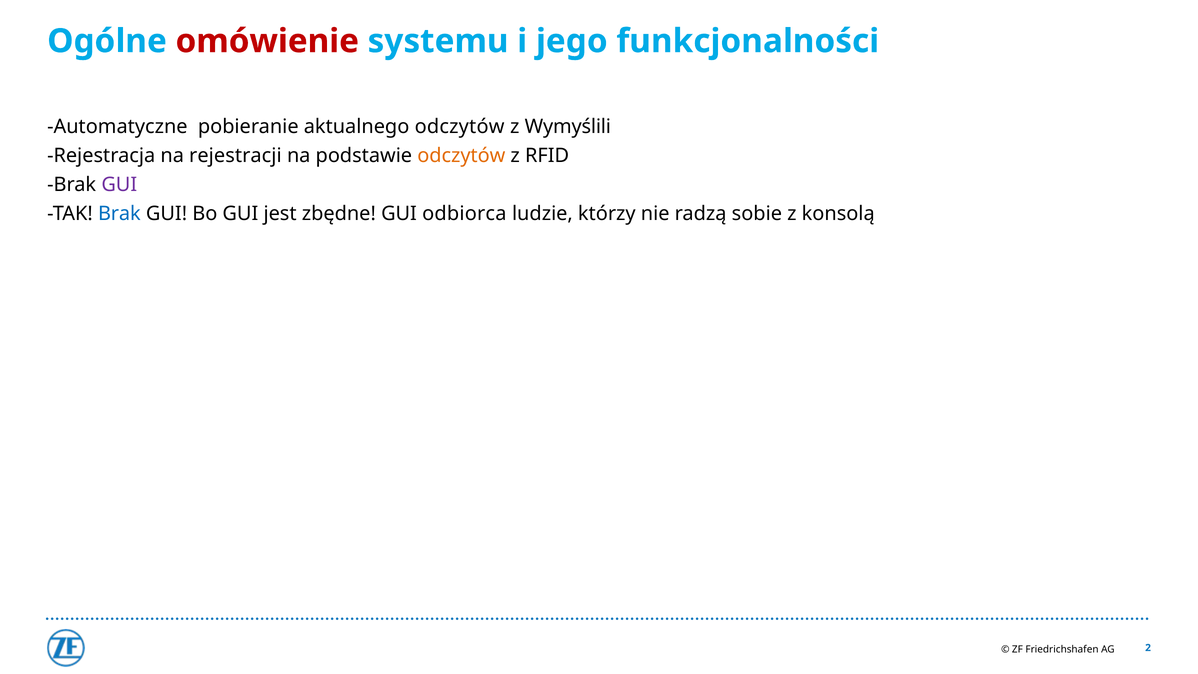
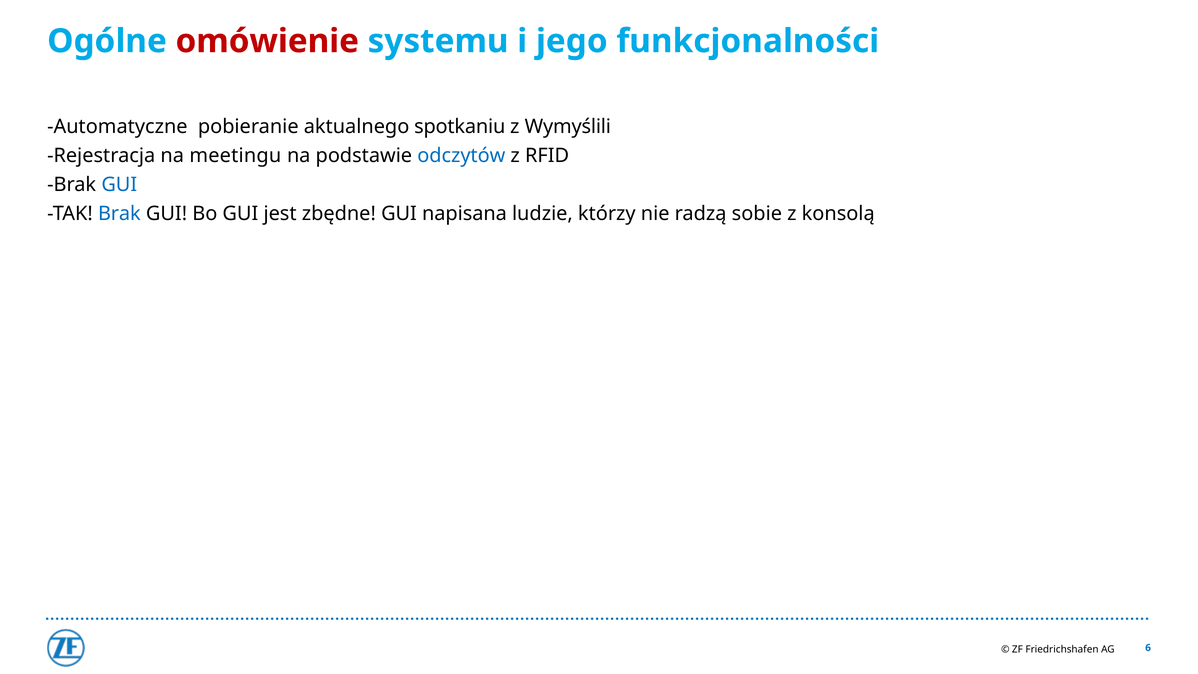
aktualnego odczytów: odczytów -> spotkaniu
rejestracji: rejestracji -> meetingu
odczytów at (461, 156) colour: orange -> blue
GUI at (119, 185) colour: purple -> blue
odbiorca: odbiorca -> napisana
2: 2 -> 6
